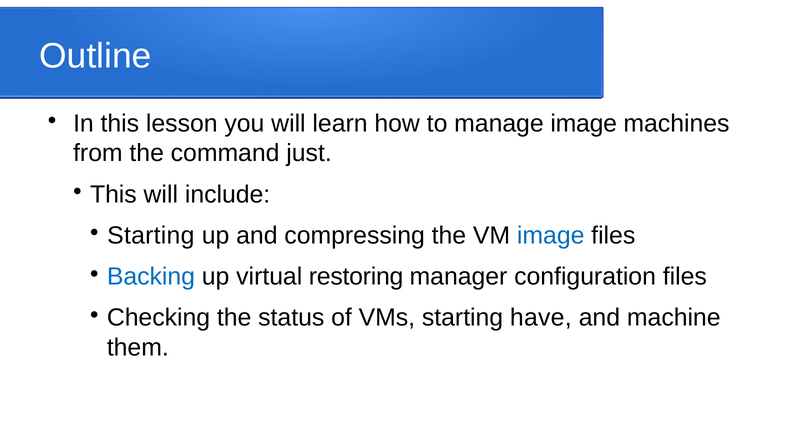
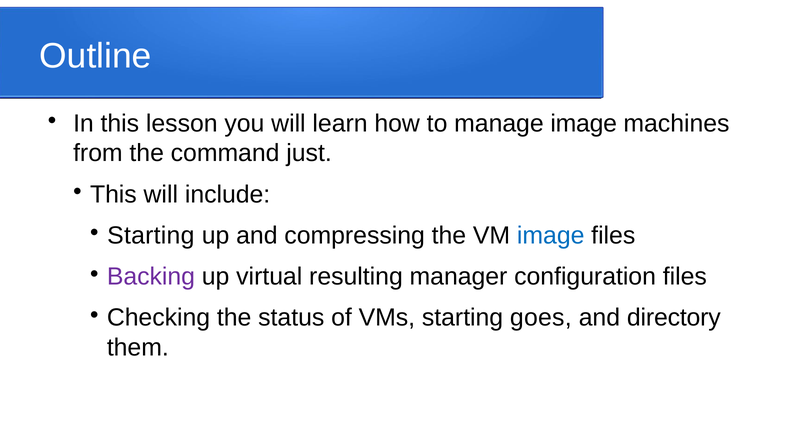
Backing colour: blue -> purple
restoring: restoring -> resulting
have: have -> goes
machine: machine -> directory
